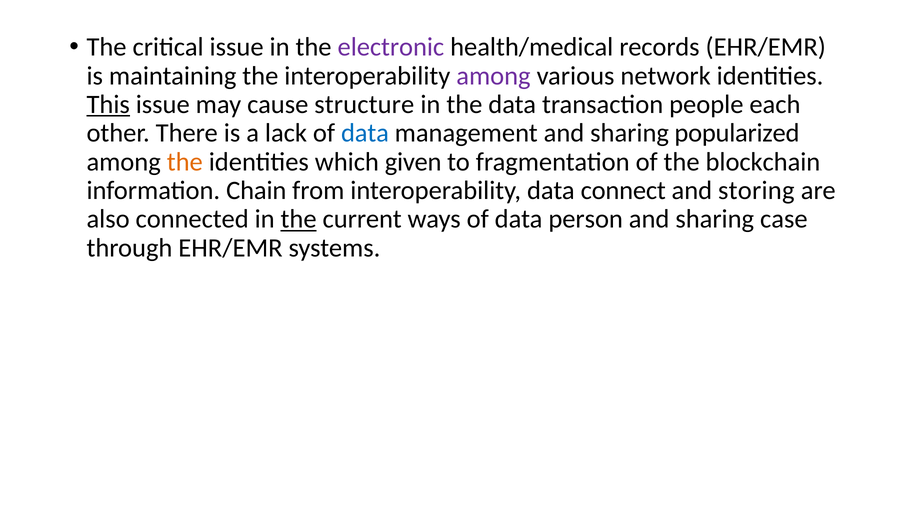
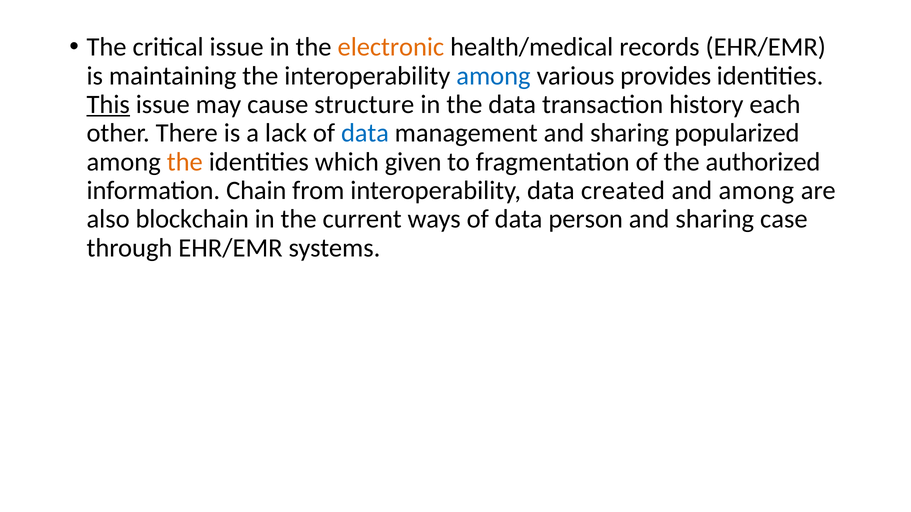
electronic colour: purple -> orange
among at (493, 76) colour: purple -> blue
network: network -> provides
people: people -> history
blockchain: blockchain -> authorized
connect: connect -> created
and storing: storing -> among
connected: connected -> blockchain
the at (299, 219) underline: present -> none
